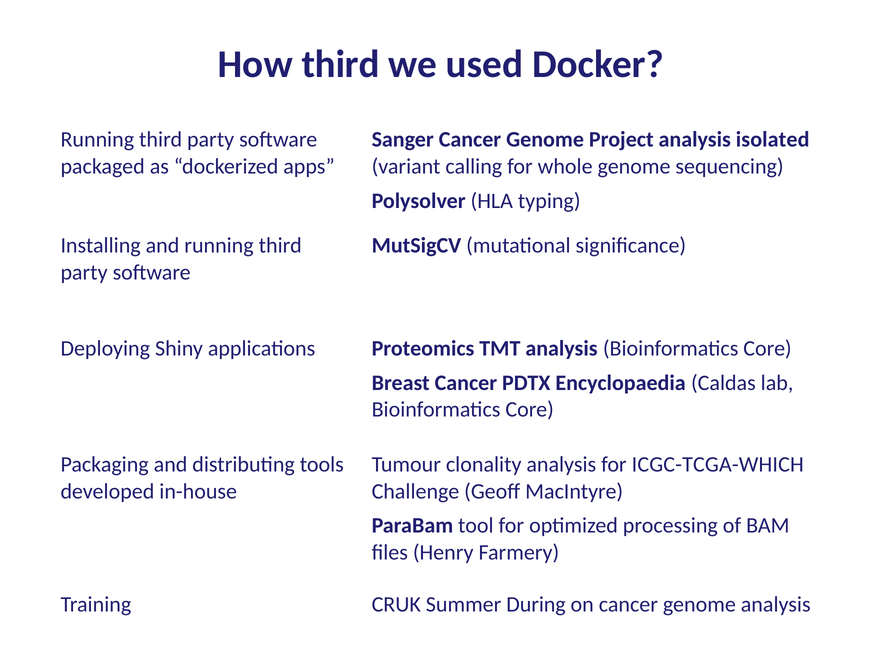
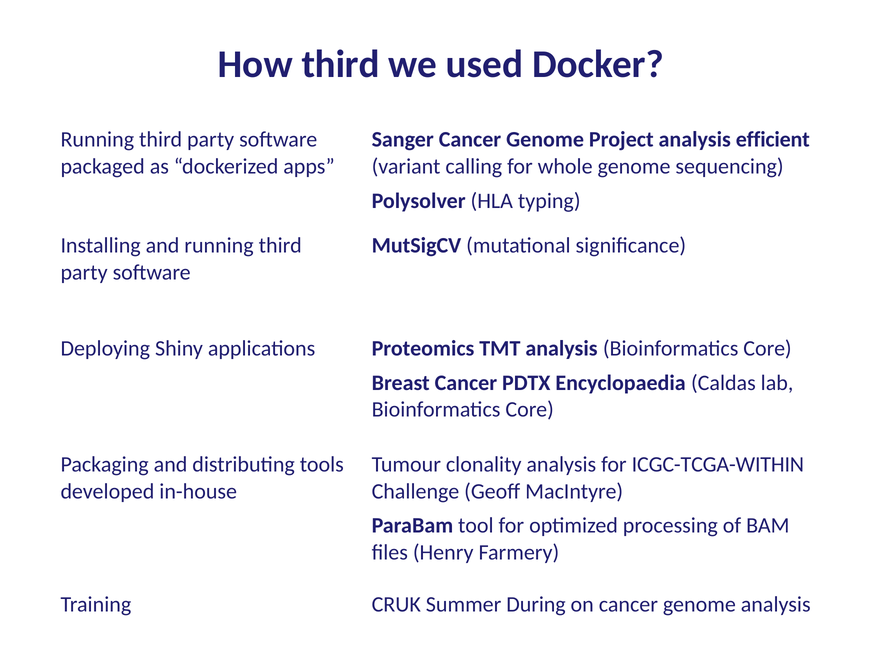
isolated: isolated -> efficient
ICGC-TCGA-WHICH: ICGC-TCGA-WHICH -> ICGC-TCGA-WITHIN
